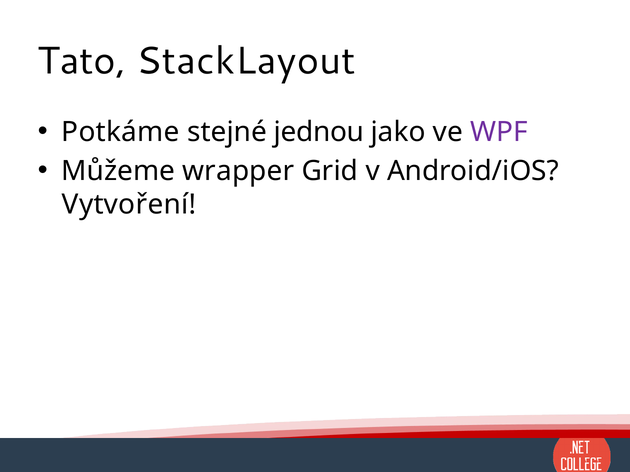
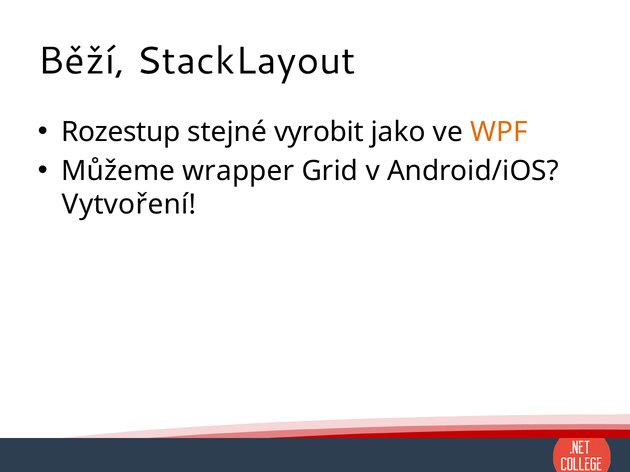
Tato: Tato -> Běží
Potkáme: Potkáme -> Rozestup
jednou: jednou -> vyrobit
WPF colour: purple -> orange
